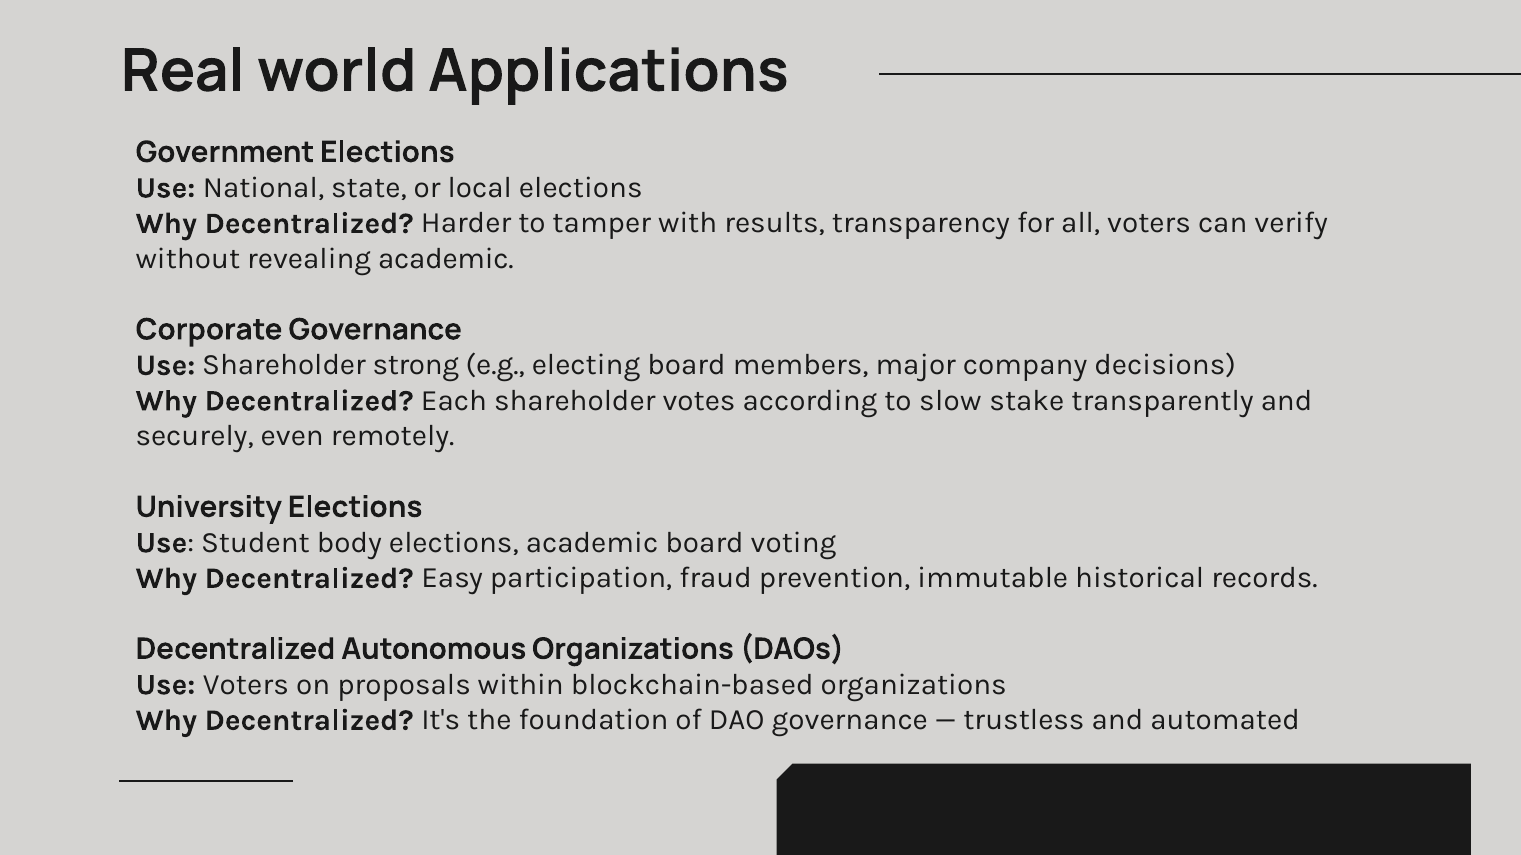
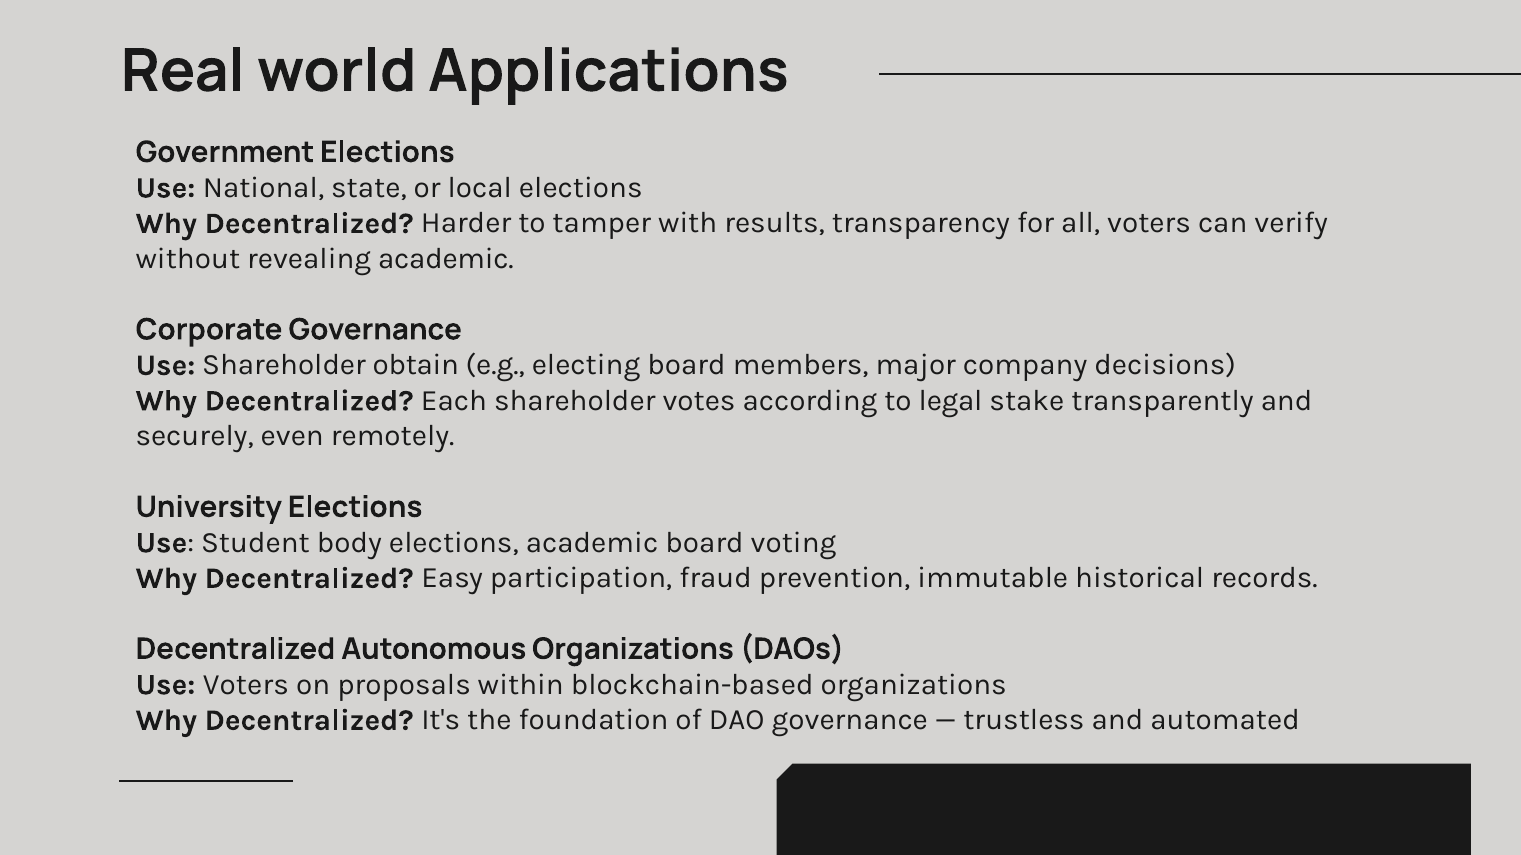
strong: strong -> obtain
slow: slow -> legal
